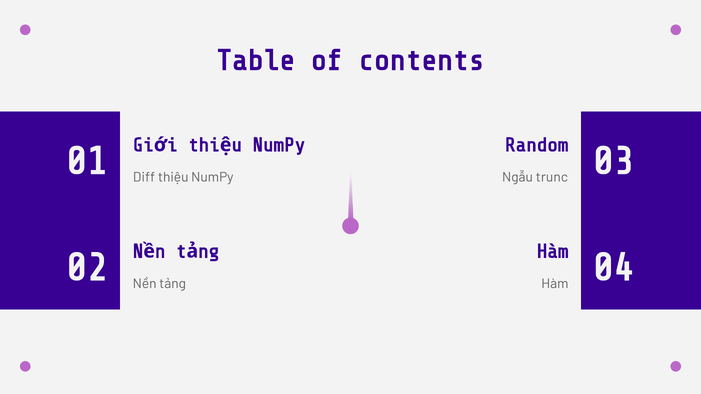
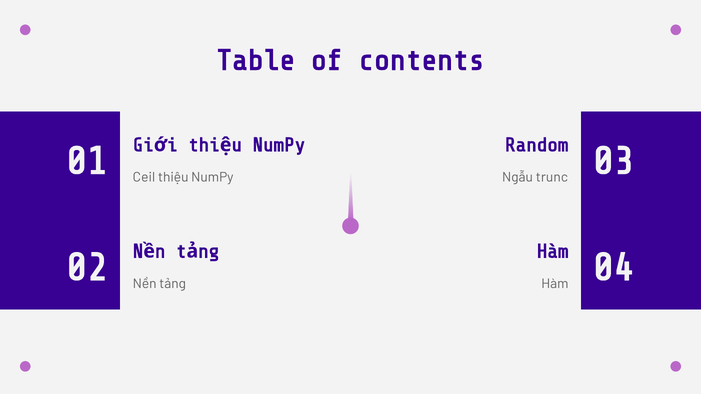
Diff: Diff -> Ceil
